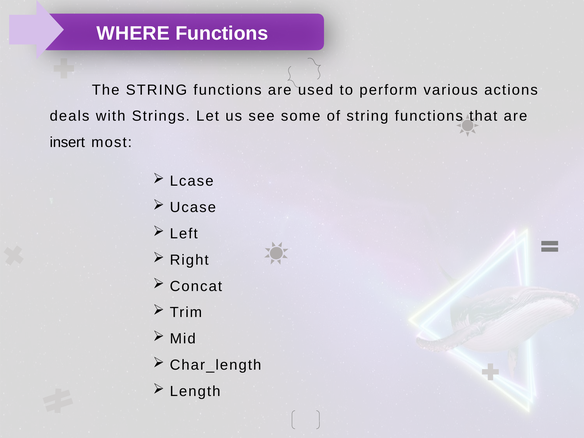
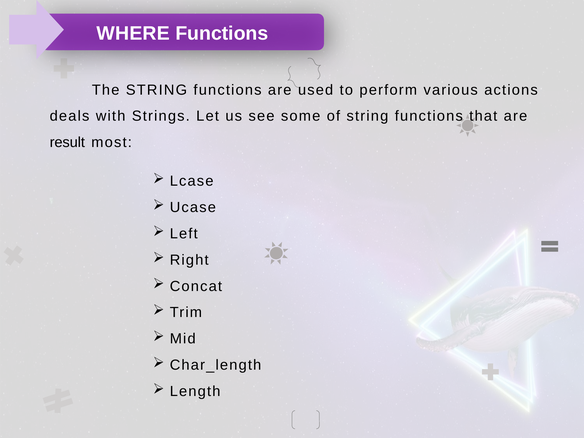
insert: insert -> result
